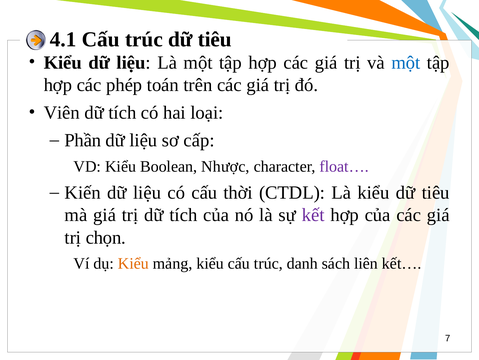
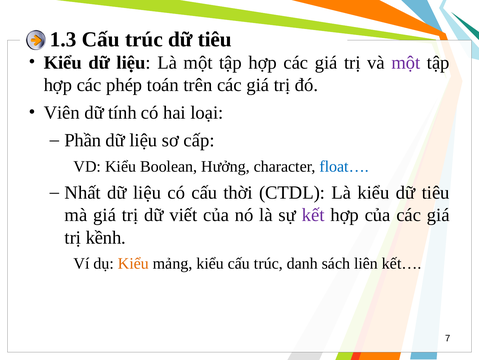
4.1: 4.1 -> 1.3
một at (406, 62) colour: blue -> purple
tích at (122, 113): tích -> tính
Nhược: Nhược -> Hưởng
float… colour: purple -> blue
Kiến: Kiến -> Nhất
trị dữ tích: tích -> viết
chọn: chọn -> kềnh
